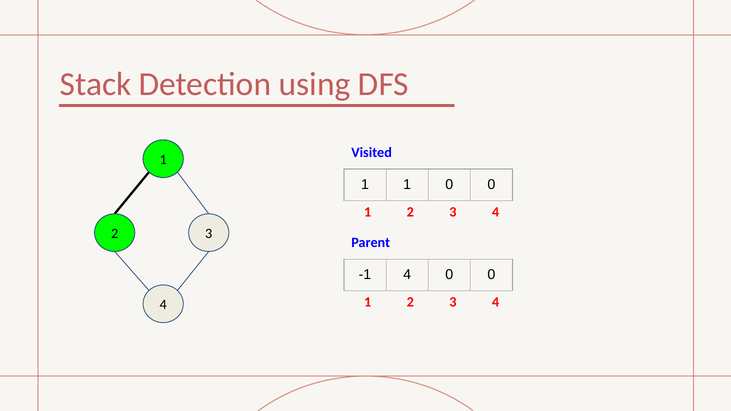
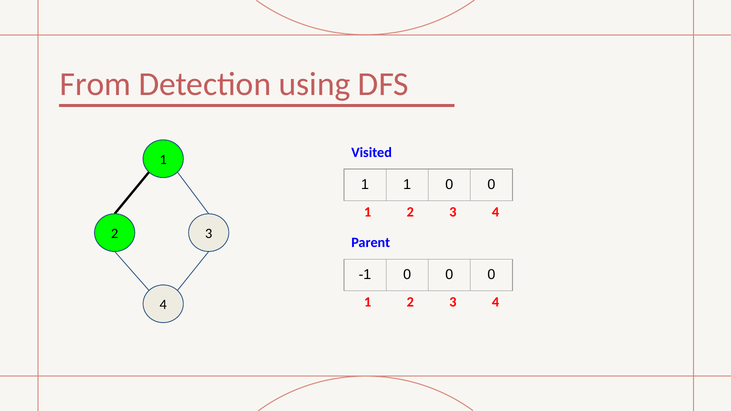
Stack: Stack -> From
-1 4: 4 -> 0
